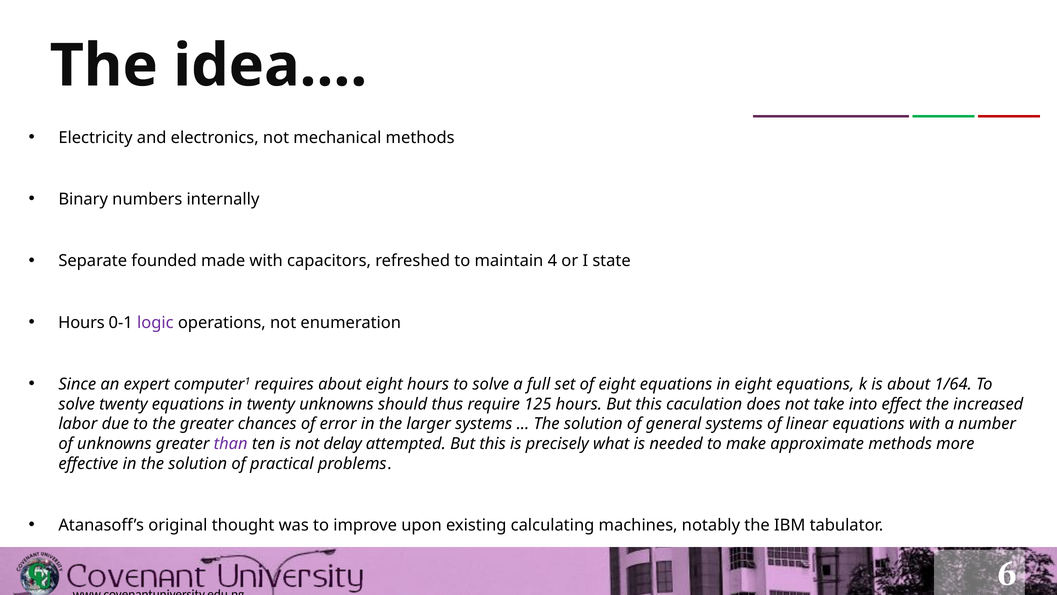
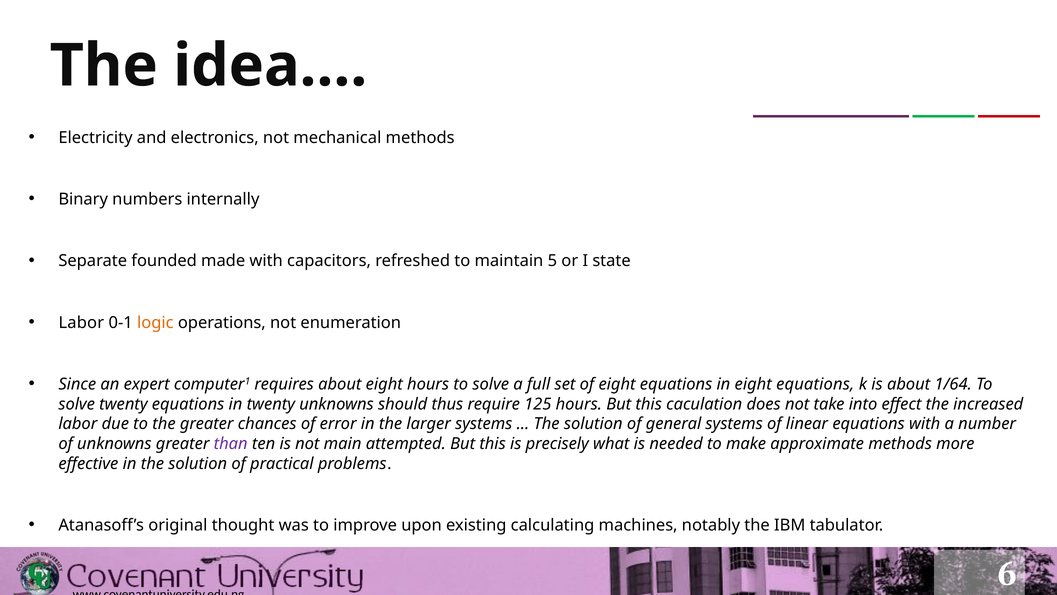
4: 4 -> 5
Hours at (81, 322): Hours -> Labor
logic colour: purple -> orange
delay: delay -> main
